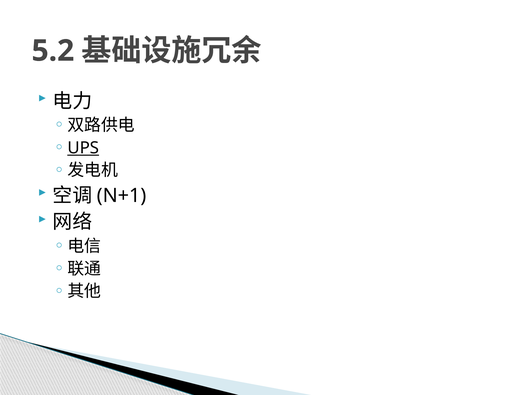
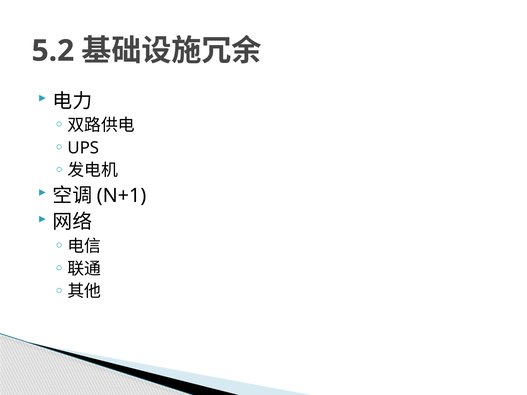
UPS underline: present -> none
